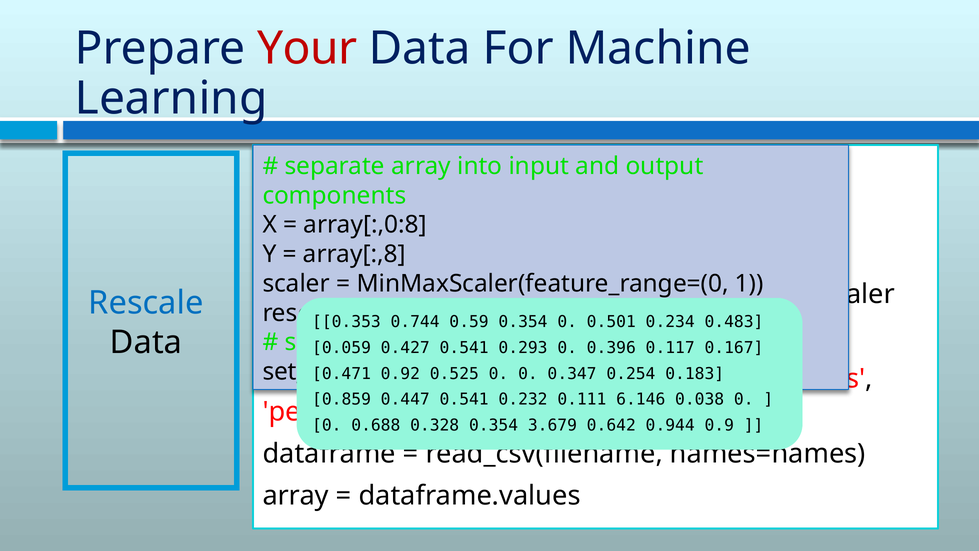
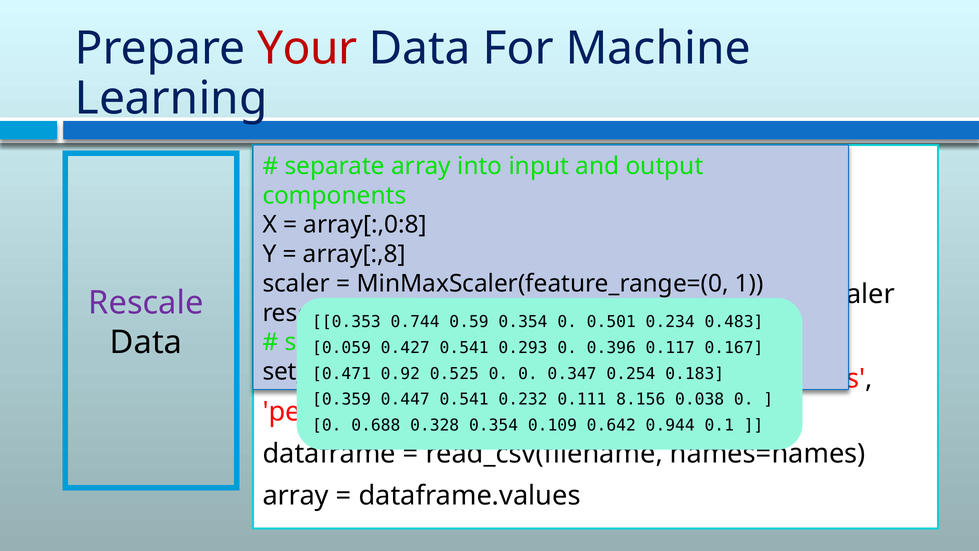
Rescale at (146, 303) colour: blue -> purple
0.859: 0.859 -> 0.359
6.146: 6.146 -> 8.156
3.679: 3.679 -> 0.109
0.9: 0.9 -> 0.1
